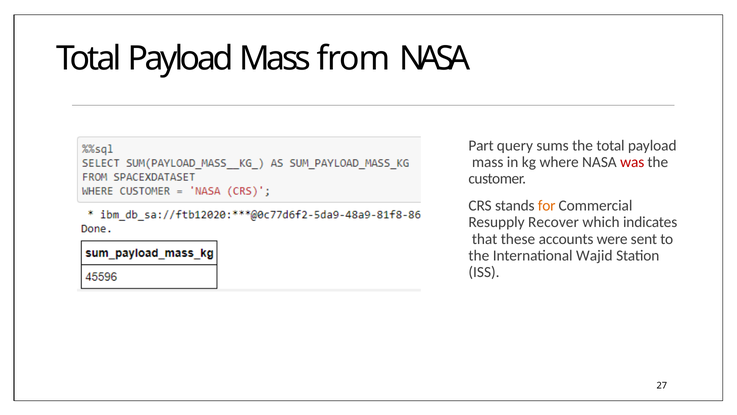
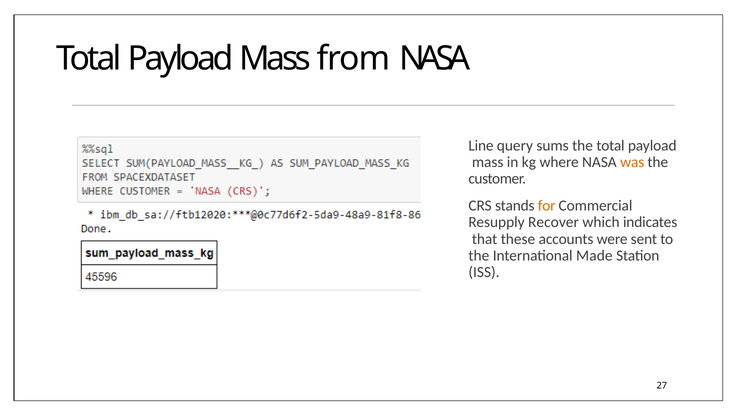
Part: Part -> Line
was colour: red -> orange
Wajid: Wajid -> Made
